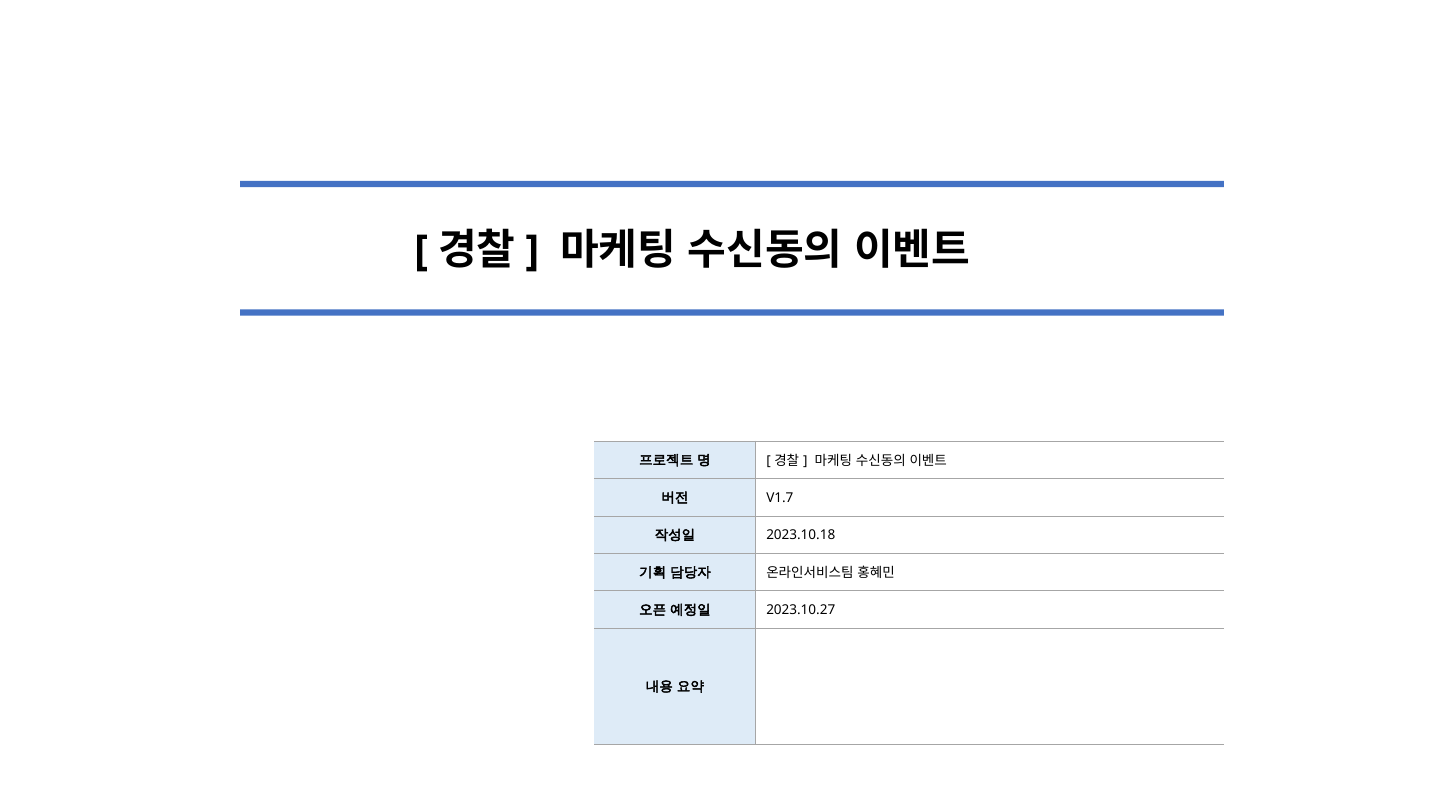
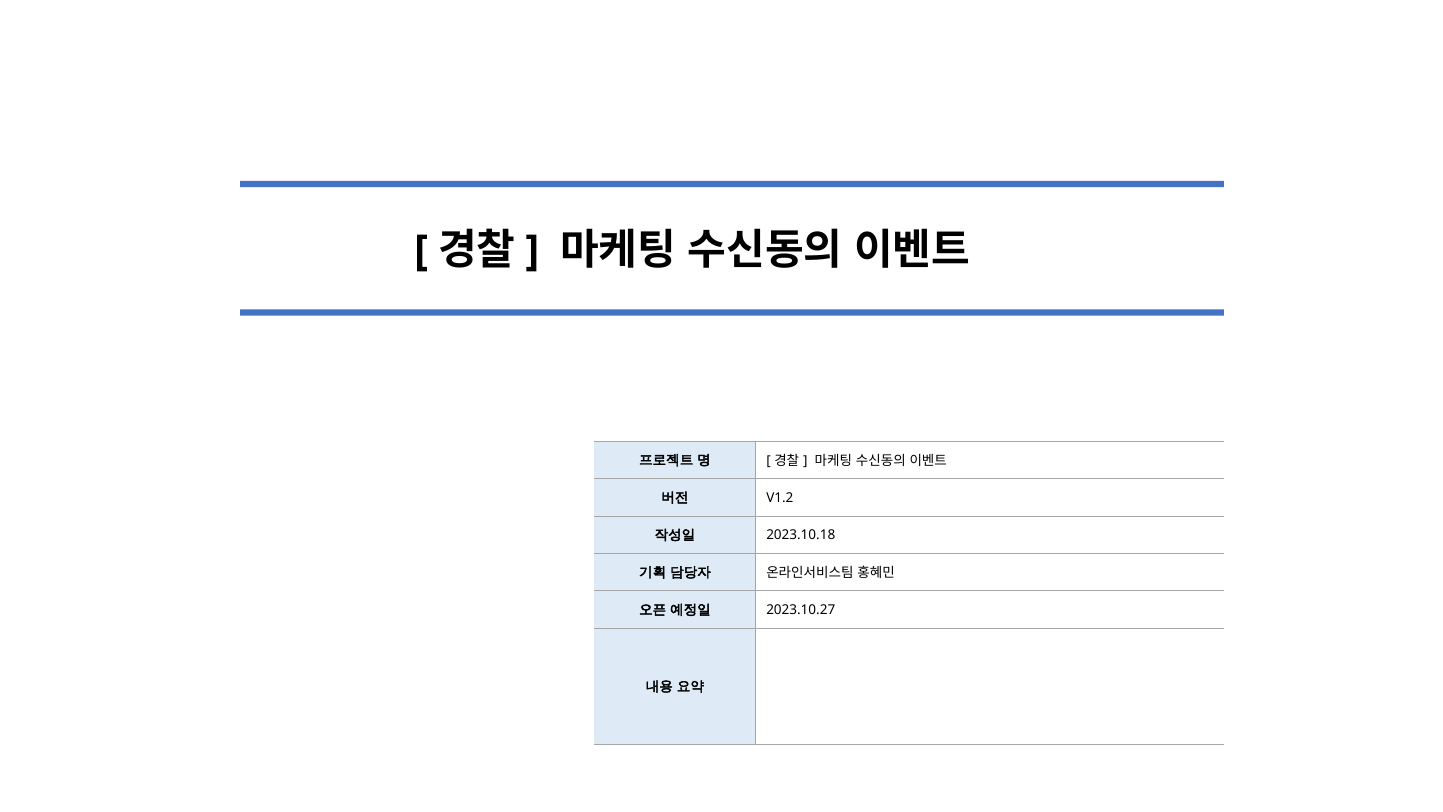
V1.7: V1.7 -> V1.2
